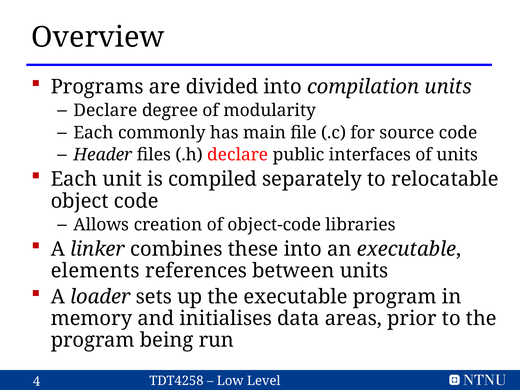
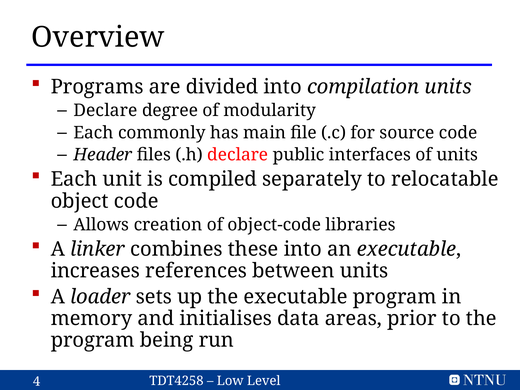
elements: elements -> increases
